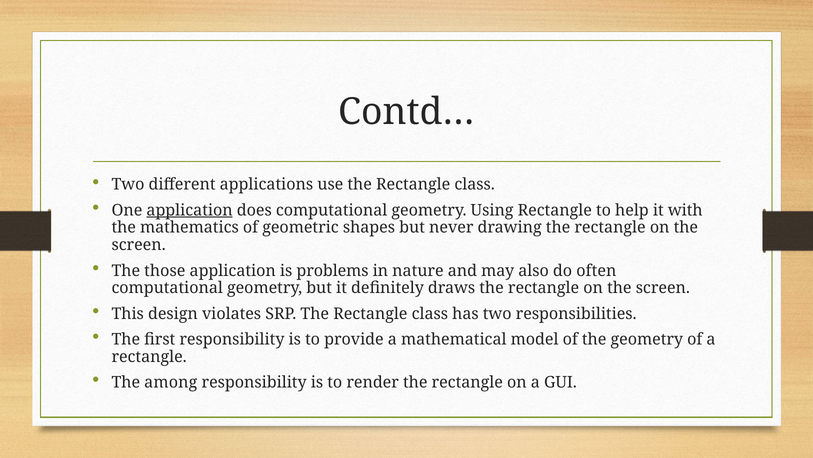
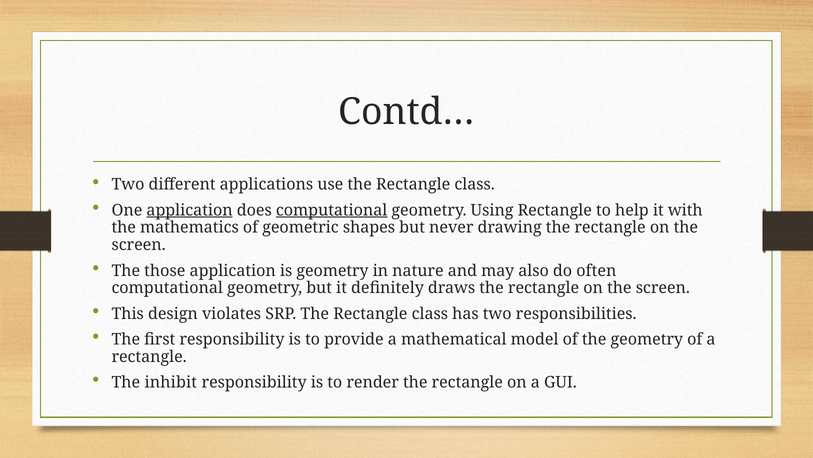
computational at (332, 210) underline: none -> present
is problems: problems -> geometry
among: among -> inhibit
